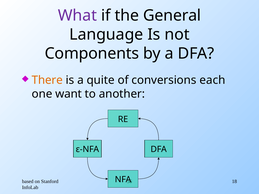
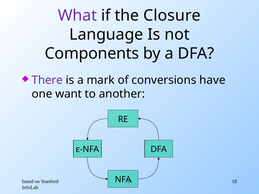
General: General -> Closure
There colour: orange -> purple
quite: quite -> mark
each: each -> have
